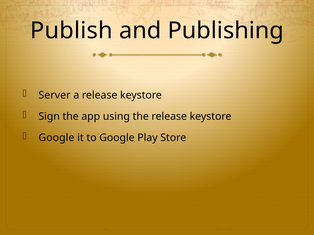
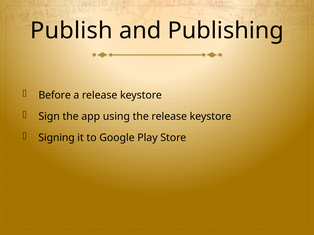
Server: Server -> Before
Google at (56, 138): Google -> Signing
